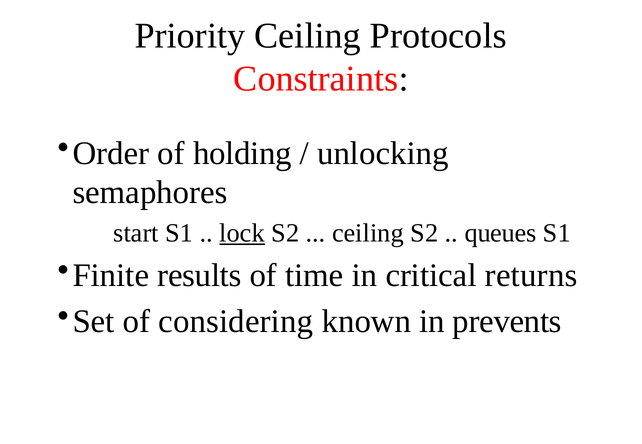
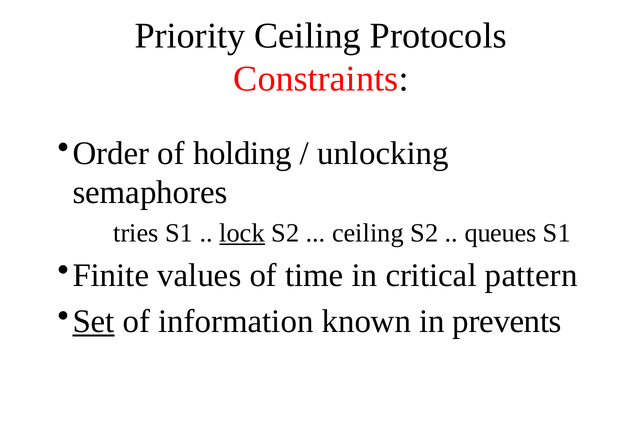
start: start -> tries
results: results -> values
returns: returns -> pattern
Set underline: none -> present
considering: considering -> information
